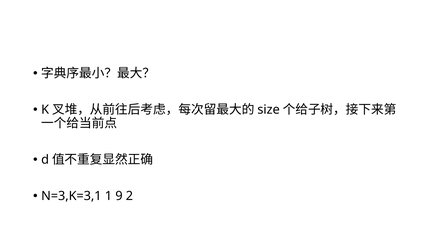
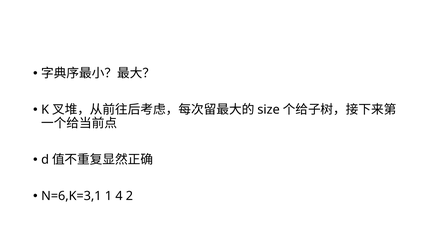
N=3,K=3,1: N=3,K=3,1 -> N=6,K=3,1
9: 9 -> 4
